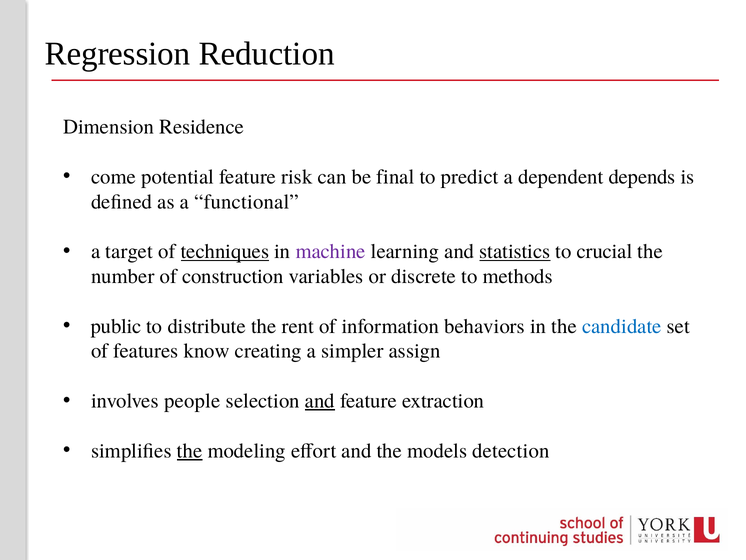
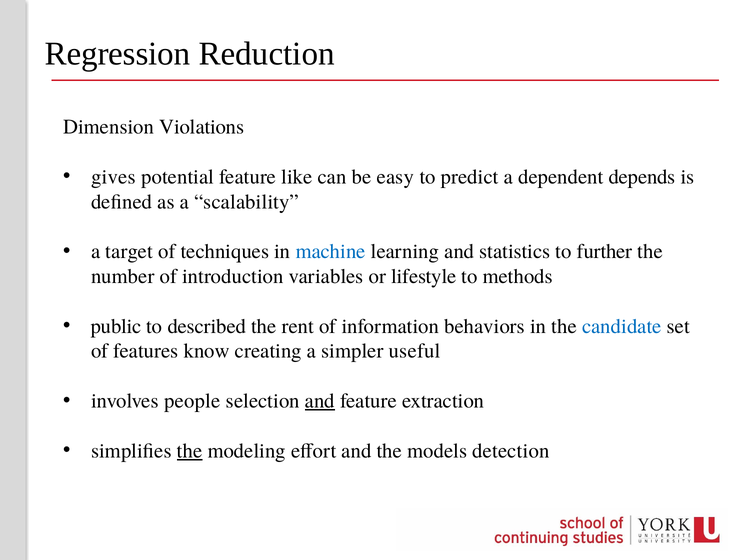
Residence: Residence -> Violations
come: come -> gives
risk: risk -> like
final: final -> easy
functional: functional -> scalability
techniques underline: present -> none
machine colour: purple -> blue
statistics underline: present -> none
crucial: crucial -> further
construction: construction -> introduction
discrete: discrete -> lifestyle
distribute: distribute -> described
assign: assign -> useful
